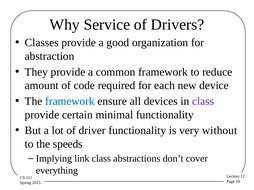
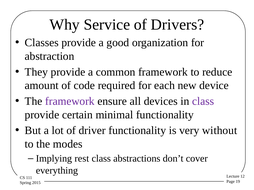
framework at (70, 101) colour: blue -> purple
speeds: speeds -> modes
link: link -> rest
